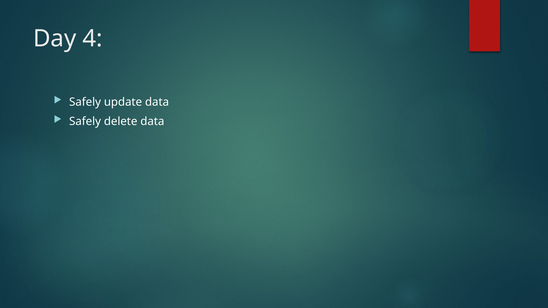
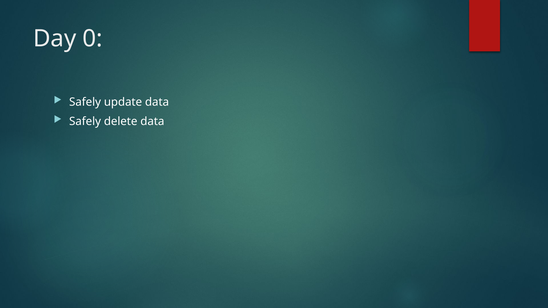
4: 4 -> 0
